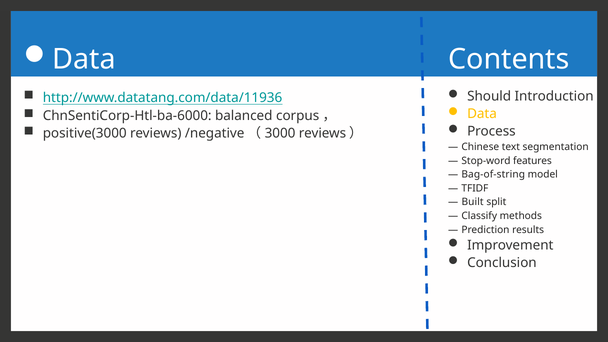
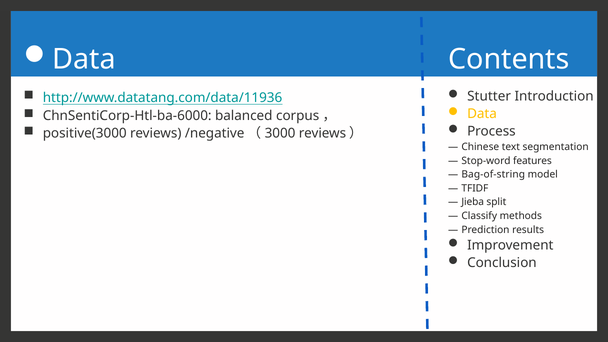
Should: Should -> Stutter
Built: Built -> Jieba
